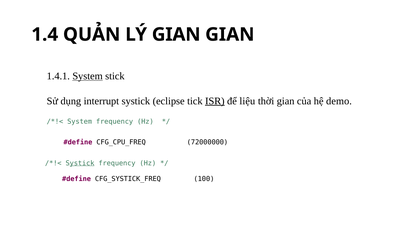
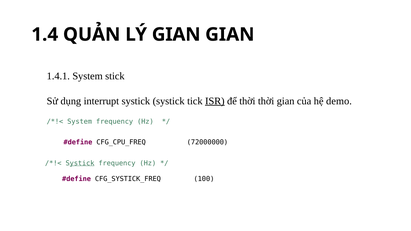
System at (88, 76) underline: present -> none
systick eclipse: eclipse -> systick
để liệu: liệu -> thời
